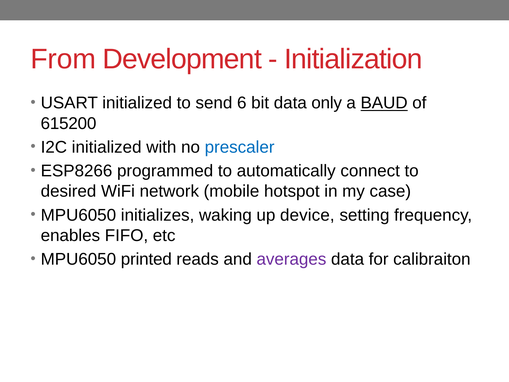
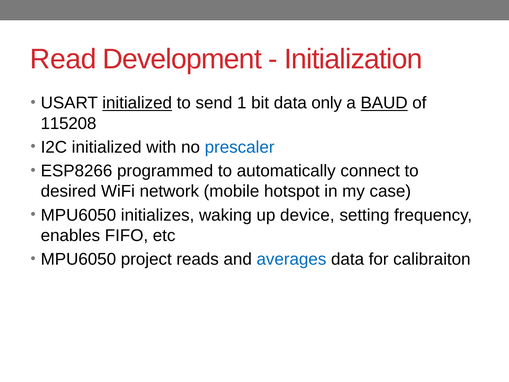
From: From -> Read
initialized at (137, 103) underline: none -> present
6: 6 -> 1
615200: 615200 -> 115208
printed: printed -> project
averages colour: purple -> blue
